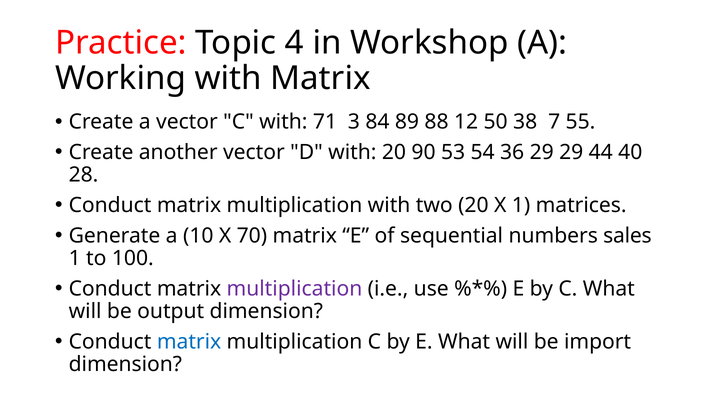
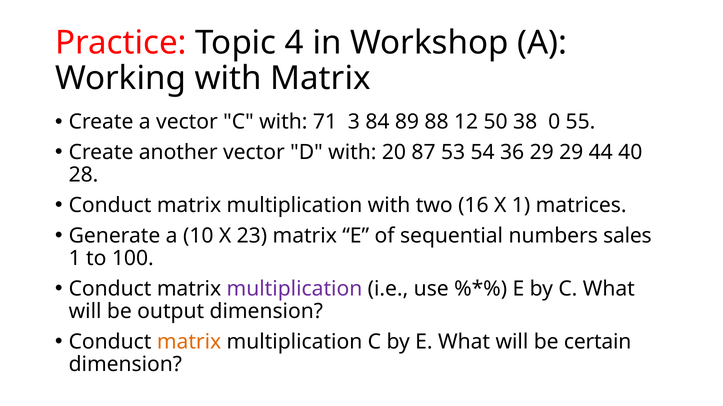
7: 7 -> 0
90: 90 -> 87
two 20: 20 -> 16
70: 70 -> 23
matrix at (189, 342) colour: blue -> orange
import: import -> certain
